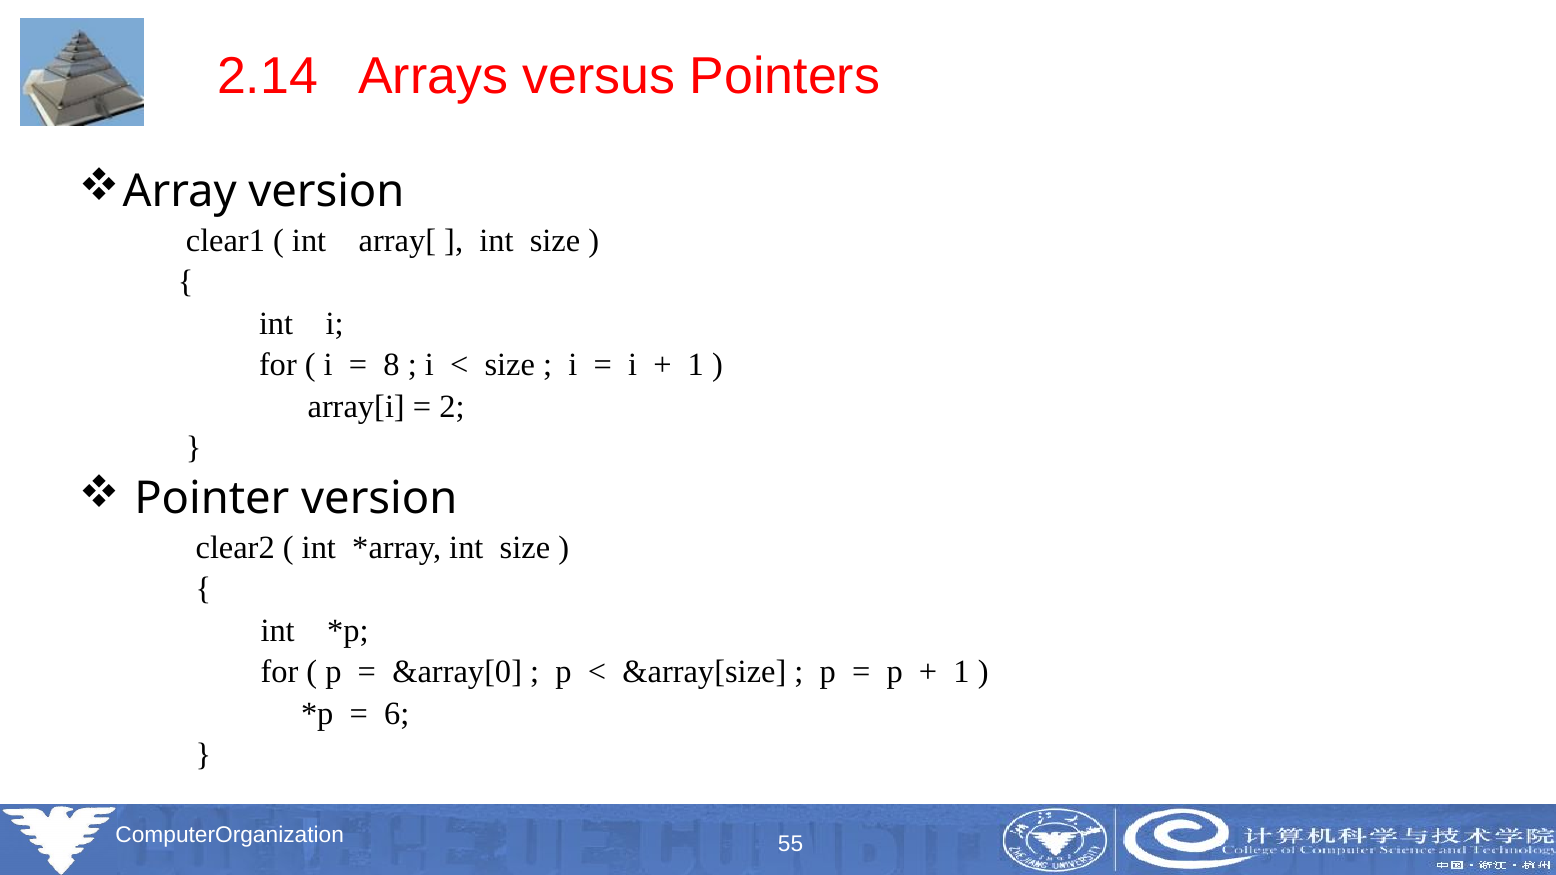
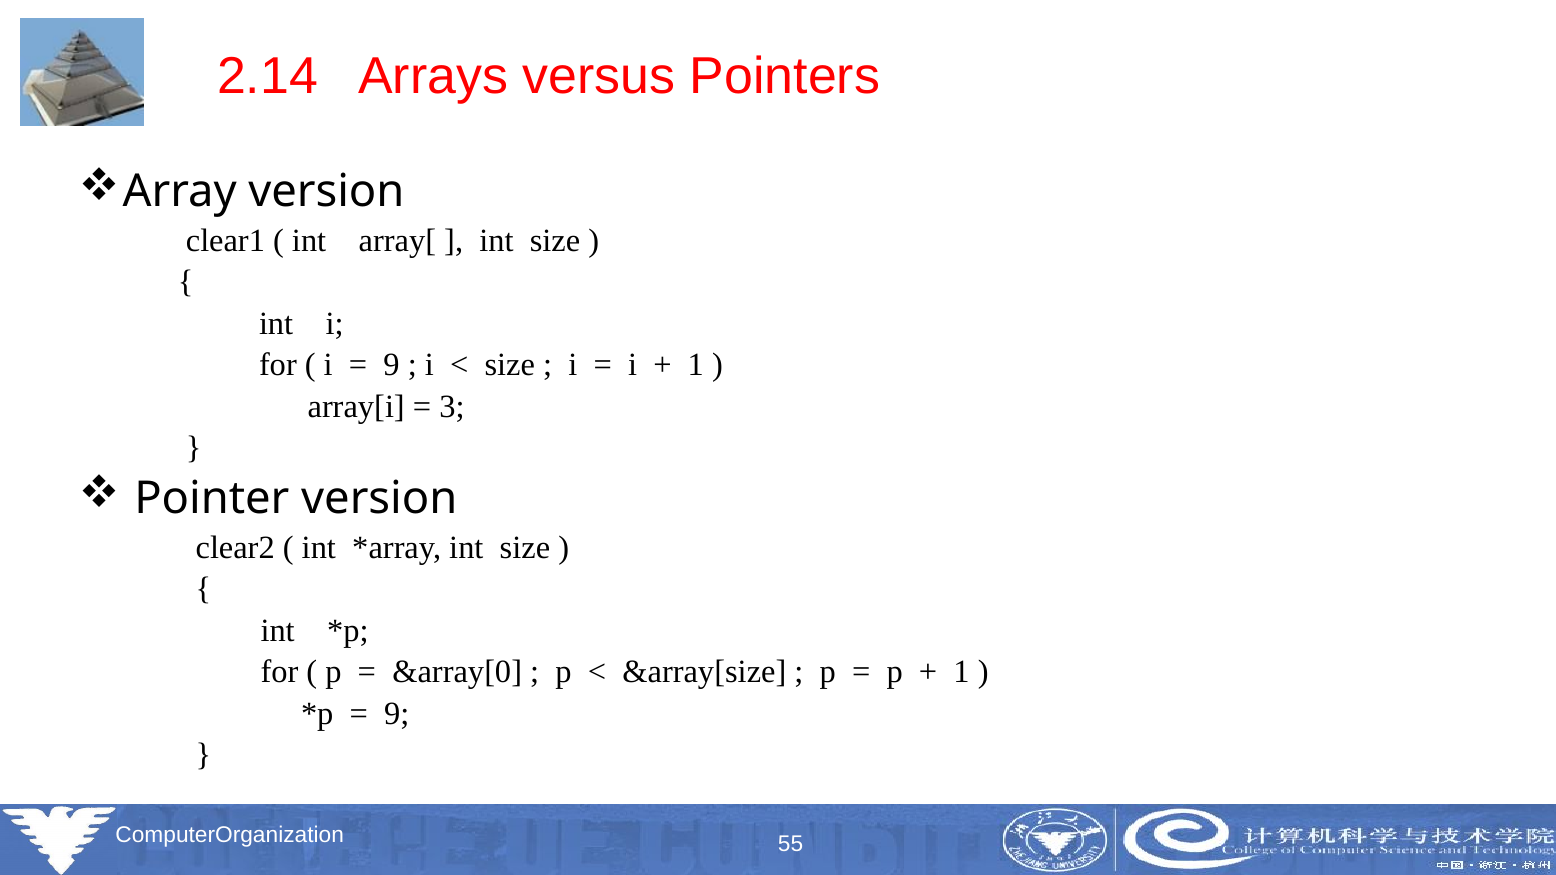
8 at (392, 365): 8 -> 9
2: 2 -> 3
6 at (397, 714): 6 -> 9
